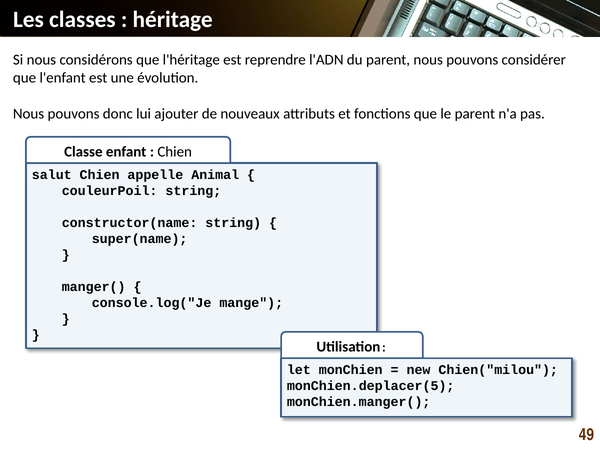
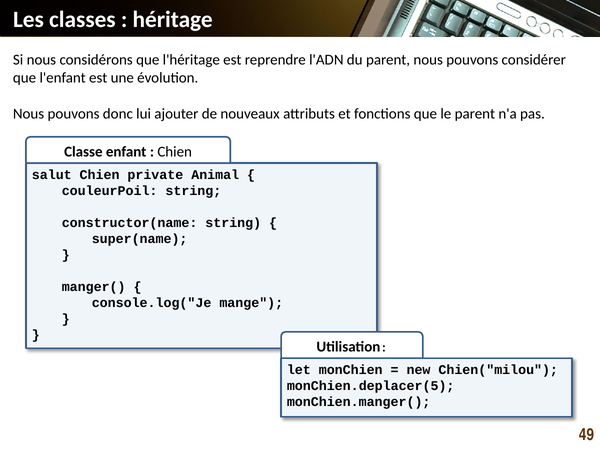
appelle: appelle -> private
